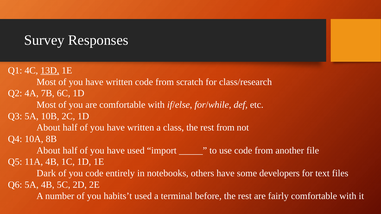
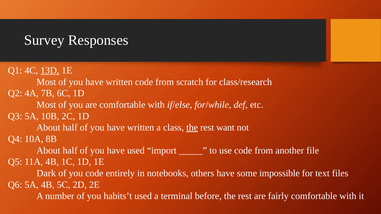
the at (192, 128) underline: none -> present
rest from: from -> want
developers: developers -> impossible
